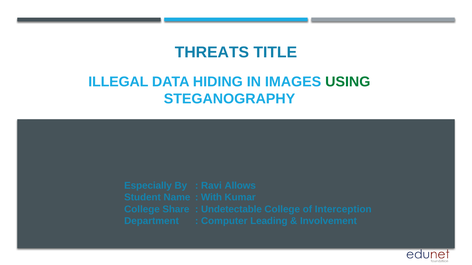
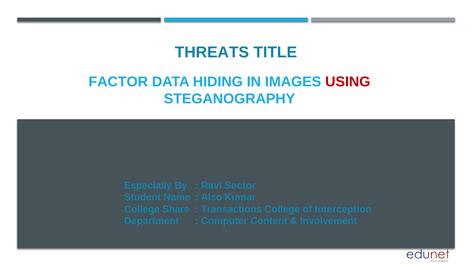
ILLEGAL: ILLEGAL -> FACTOR
USING colour: green -> red
Allows: Allows -> Sector
With: With -> Also
Undetectable: Undetectable -> Transactions
Leading: Leading -> Content
